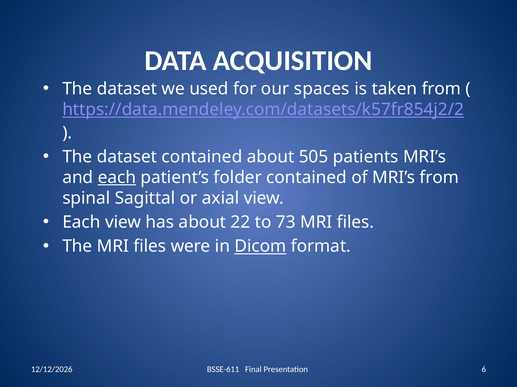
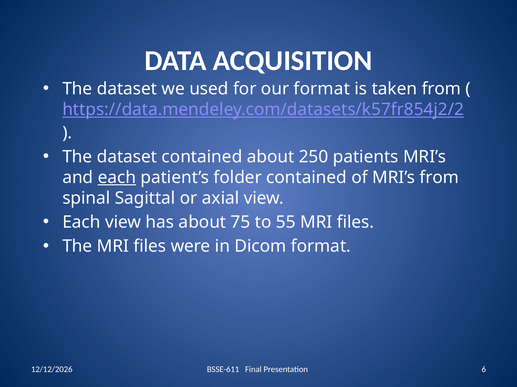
our spaces: spaces -> format
505: 505 -> 250
22: 22 -> 75
73: 73 -> 55
Dicom underline: present -> none
